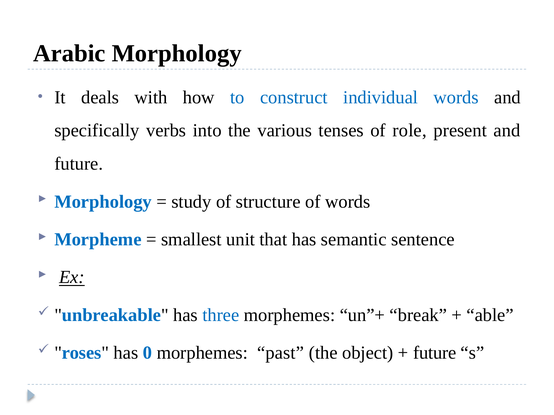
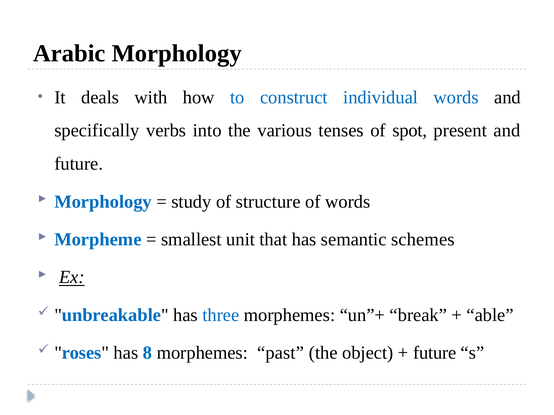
role: role -> spot
sentence: sentence -> schemes
0: 0 -> 8
